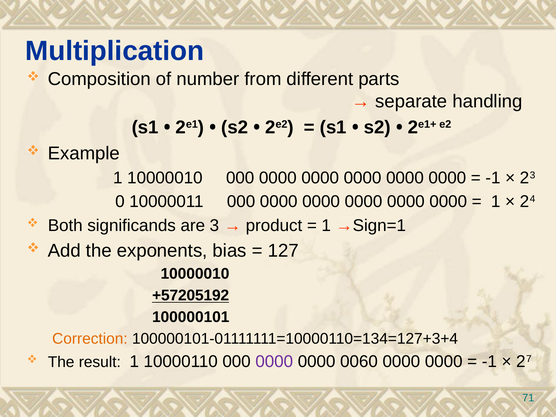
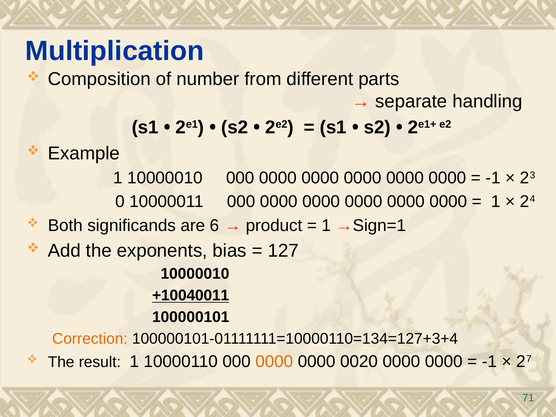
3: 3 -> 6
+57205192: +57205192 -> +10040011
0000 at (274, 362) colour: purple -> orange
0060: 0060 -> 0020
